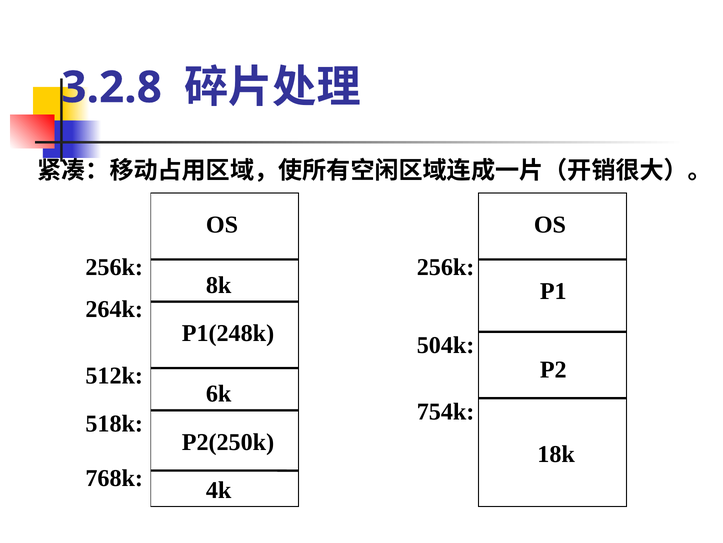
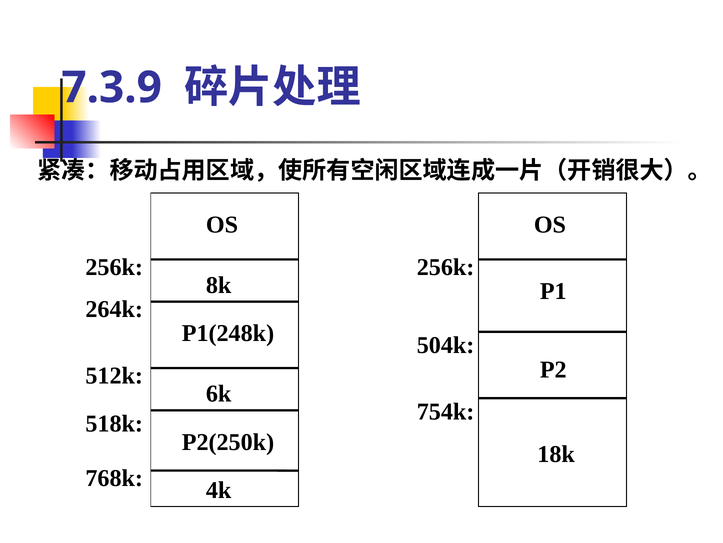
3.2.8: 3.2.8 -> 7.3.9
